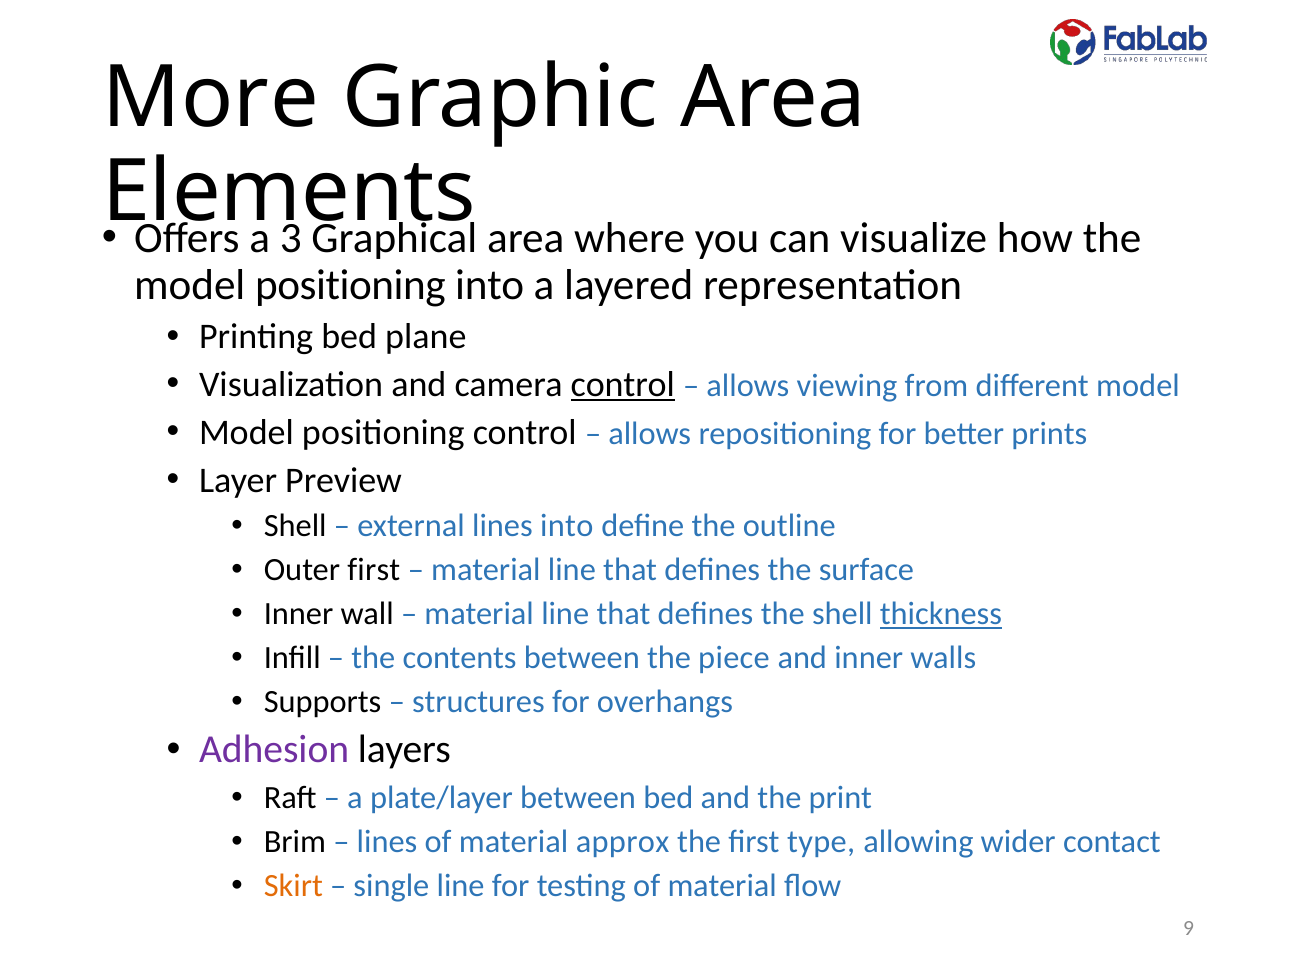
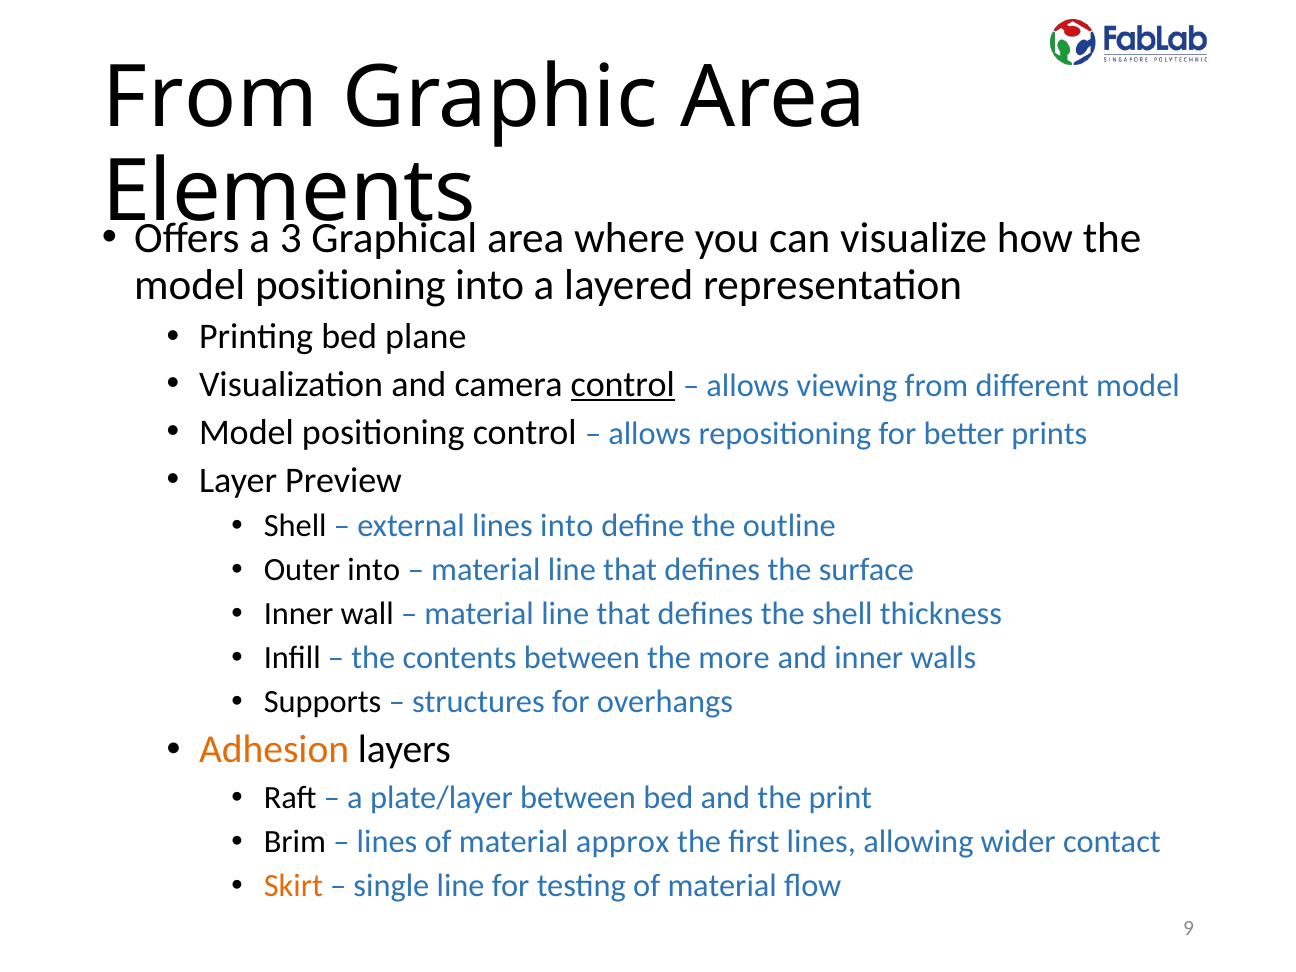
More at (211, 98): More -> From
Outer first: first -> into
thickness underline: present -> none
piece: piece -> more
Adhesion colour: purple -> orange
first type: type -> lines
